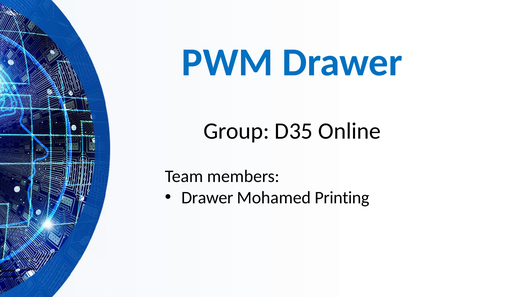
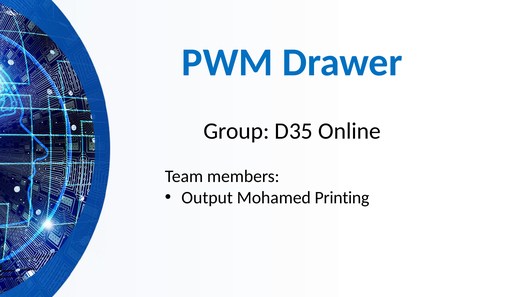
Drawer at (207, 198): Drawer -> Output
